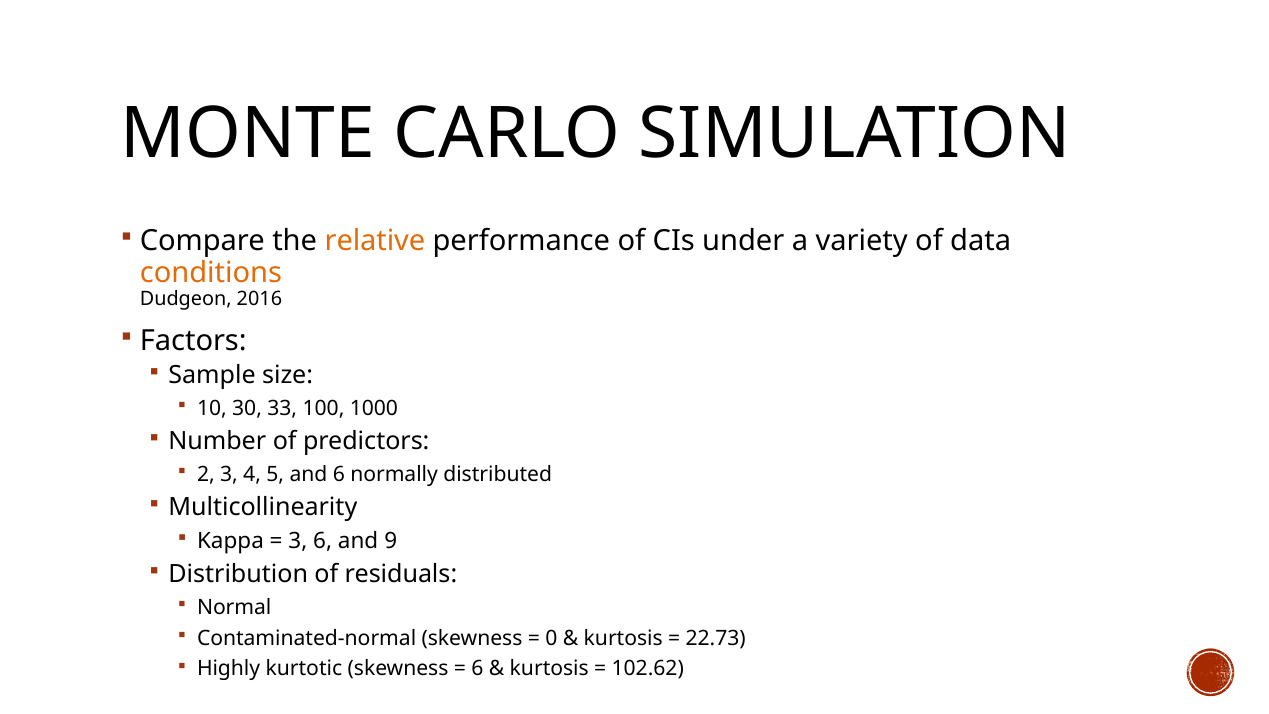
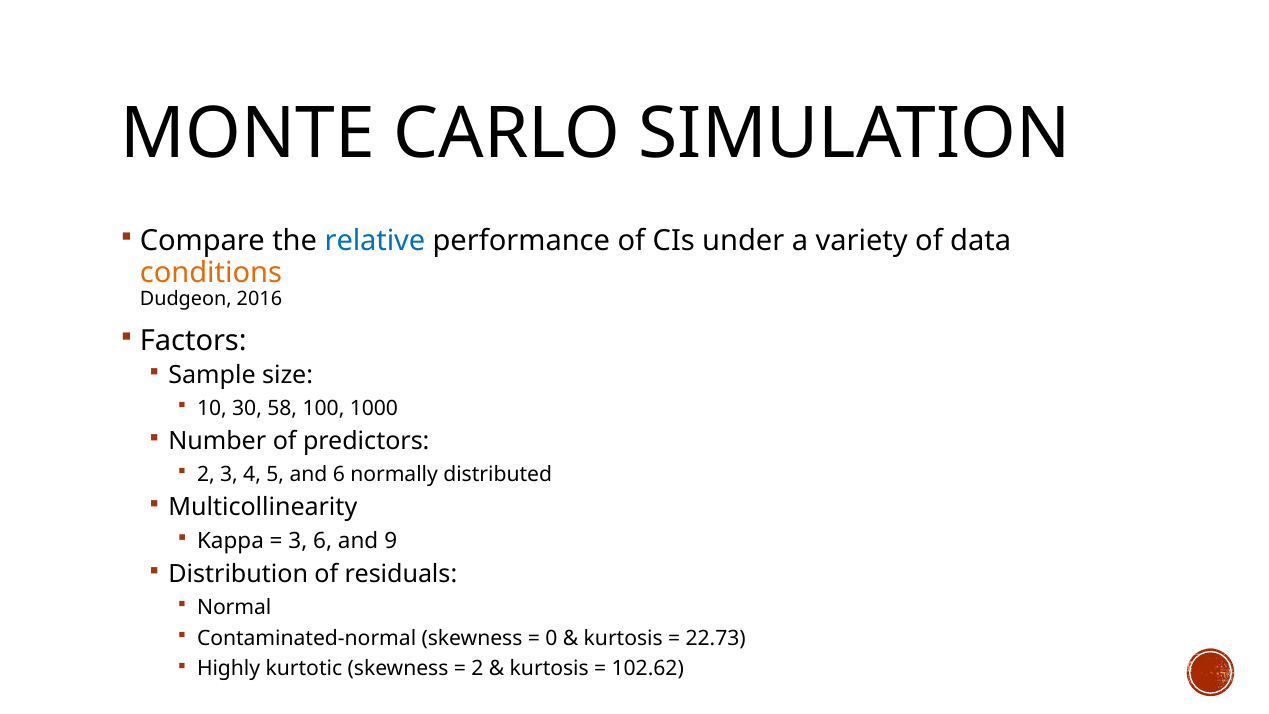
relative colour: orange -> blue
33: 33 -> 58
6 at (477, 669): 6 -> 2
